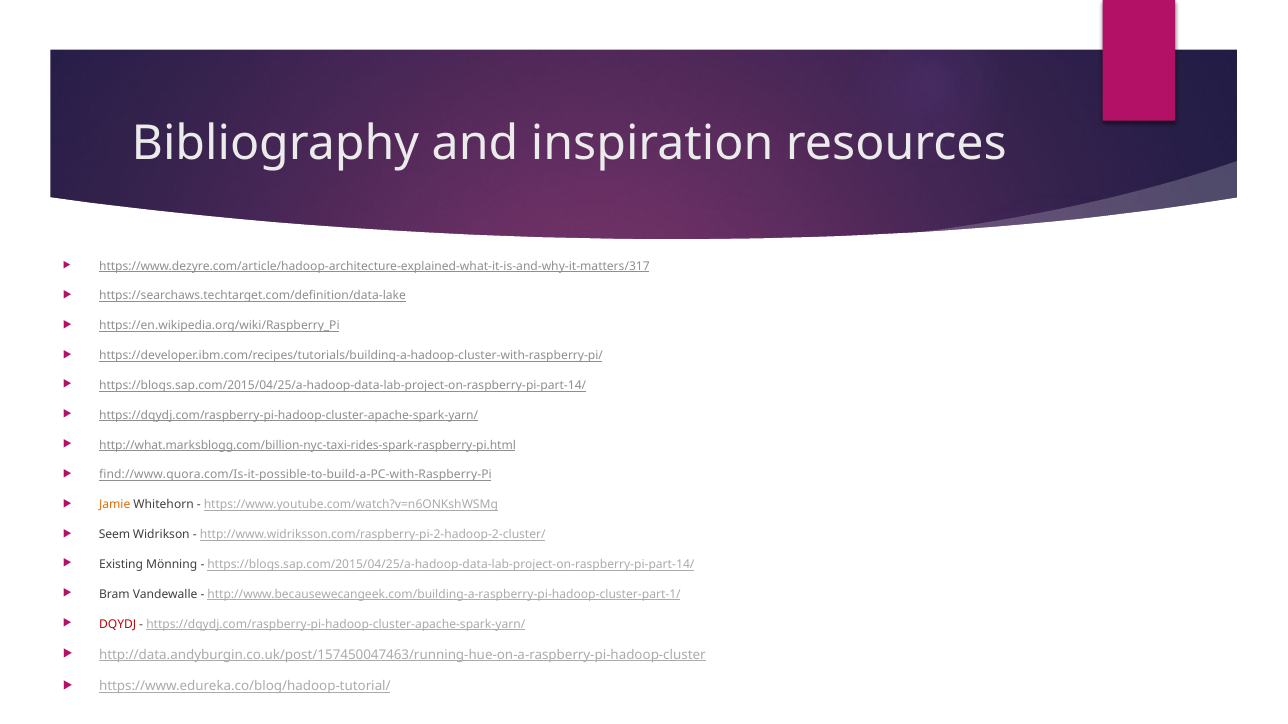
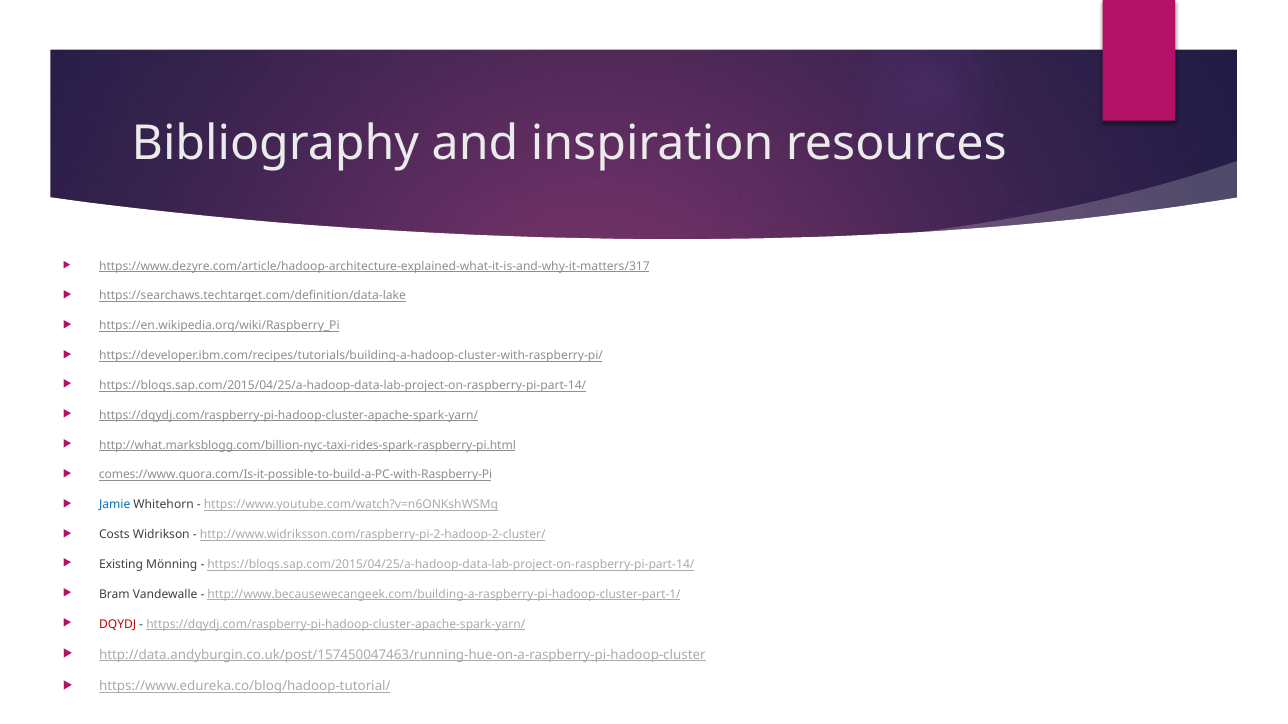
find://www.quora.com/Is-it-possible-to-build-a-PC-with-Raspberry-Pi: find://www.quora.com/Is-it-possible-to-build-a-PC-with-Raspberry-Pi -> comes://www.quora.com/Is-it-possible-to-build-a-PC-with-Raspberry-Pi
Jamie colour: orange -> blue
Seem: Seem -> Costs
